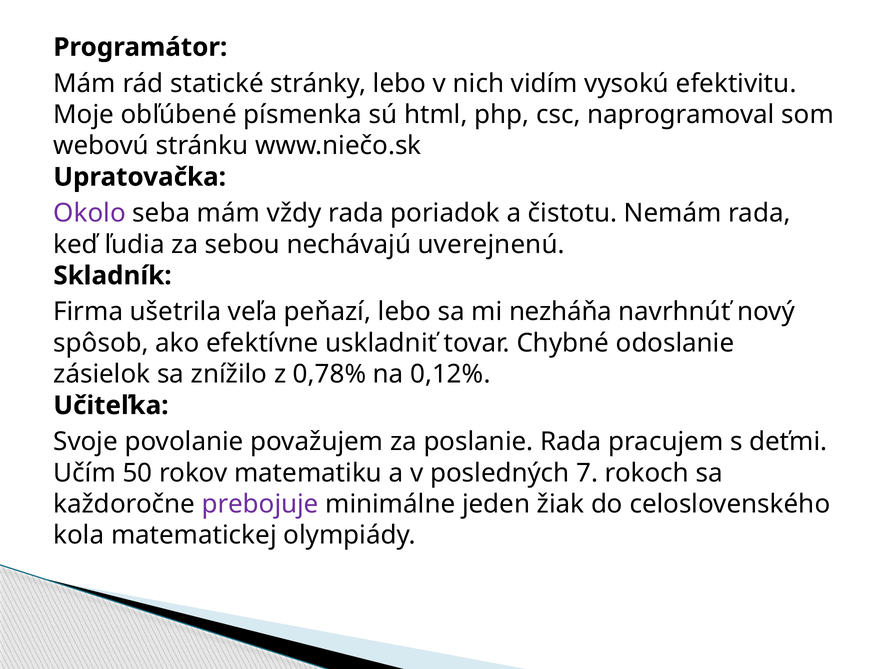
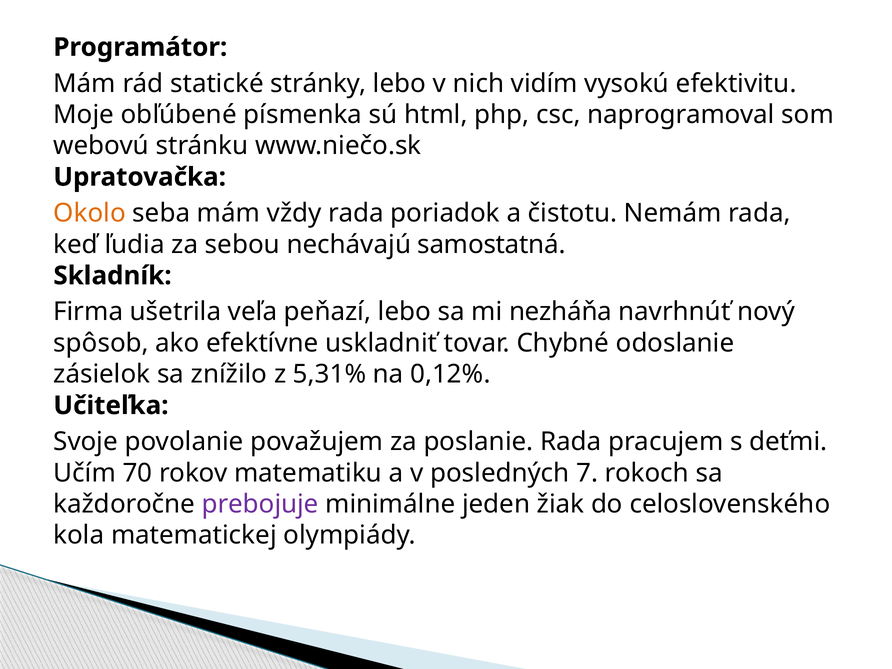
Okolo colour: purple -> orange
uverejnenú: uverejnenú -> samostatná
0,78%: 0,78% -> 5,31%
50: 50 -> 70
